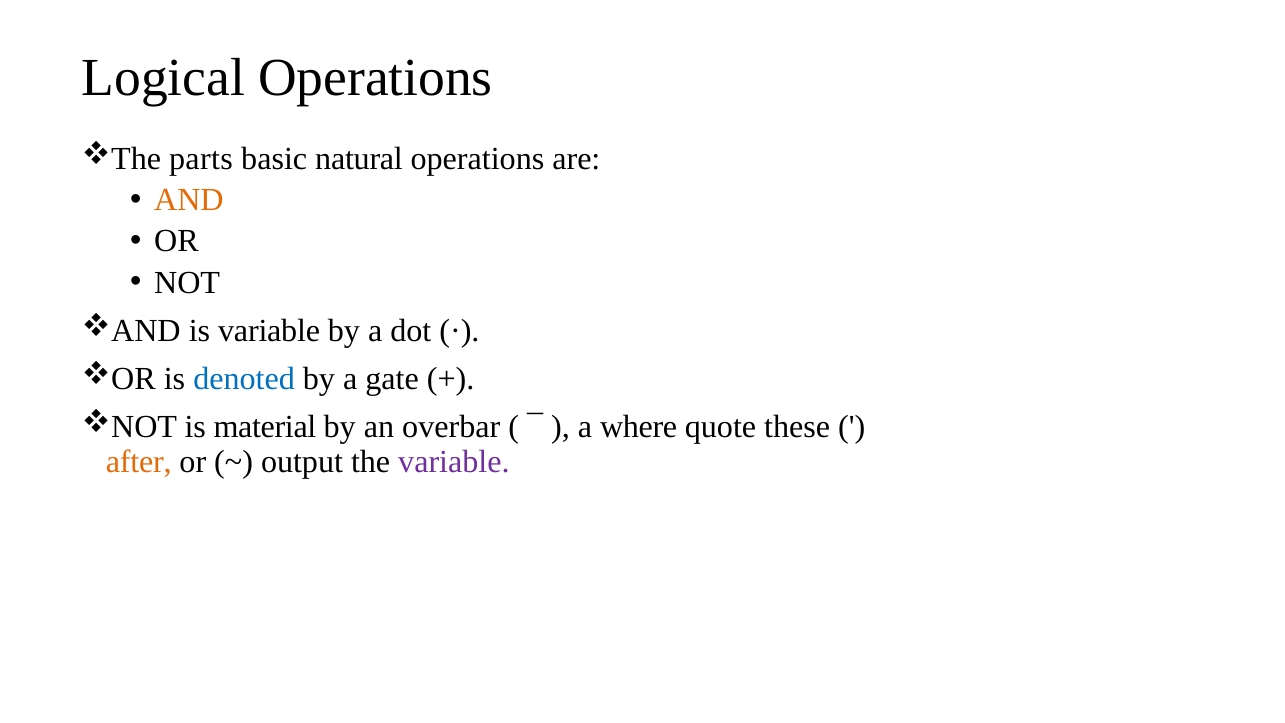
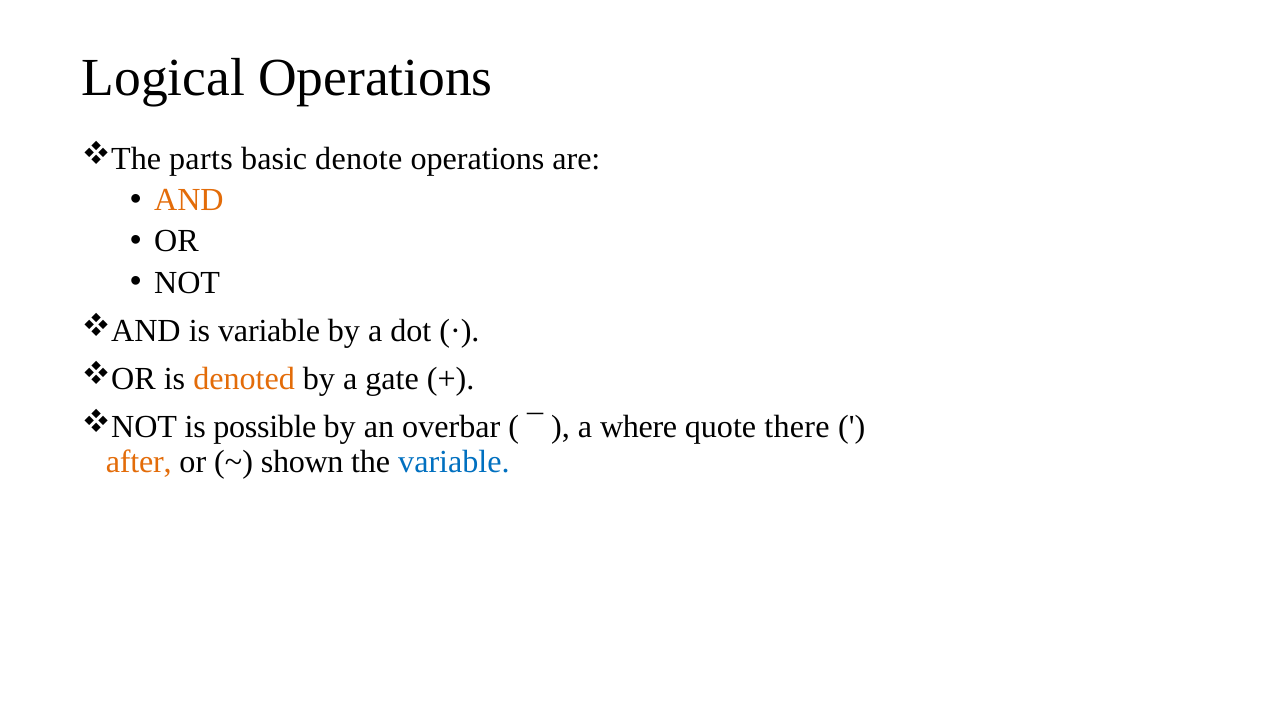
natural: natural -> denote
denoted colour: blue -> orange
material: material -> possible
these: these -> there
output: output -> shown
variable at (454, 461) colour: purple -> blue
